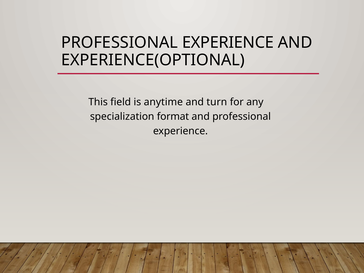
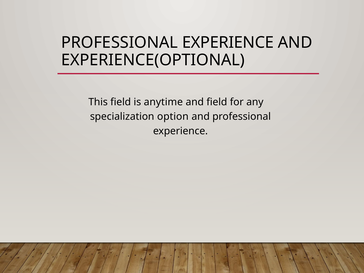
and turn: turn -> field
format: format -> option
